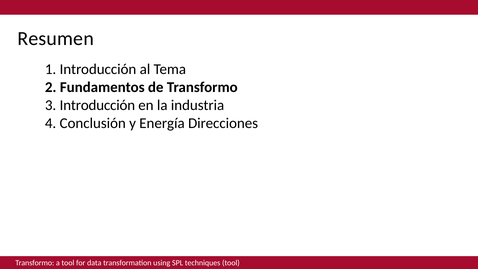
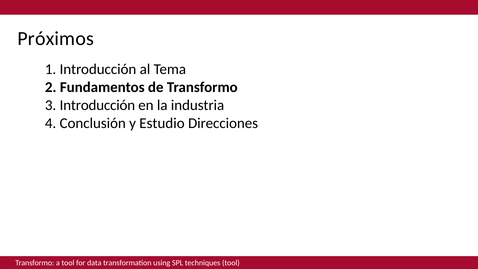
Resumen: Resumen -> Próximos
Energía: Energía -> Estudio
